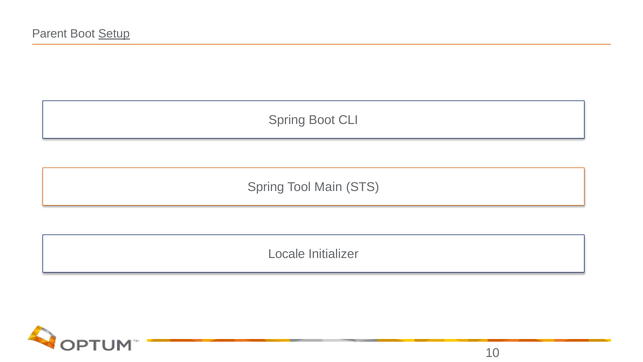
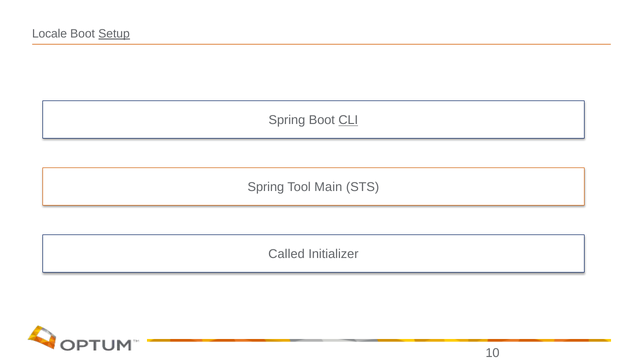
Parent: Parent -> Locale
CLI underline: none -> present
Locale: Locale -> Called
